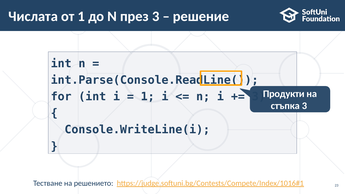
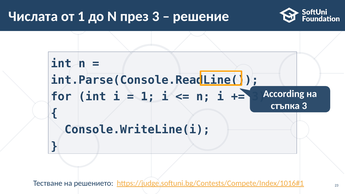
Продукти: Продукти -> According
